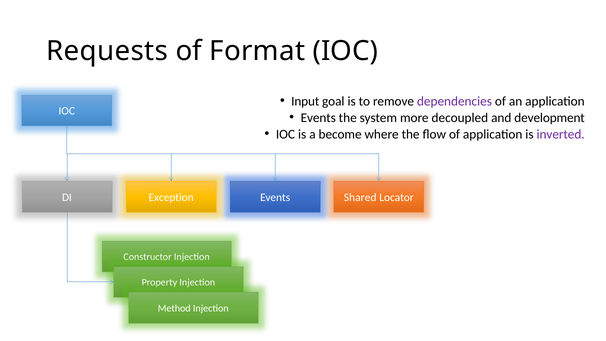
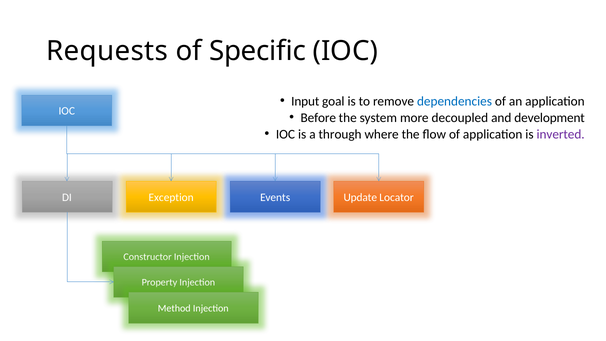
Format: Format -> Specific
dependencies colour: purple -> blue
Events at (318, 118): Events -> Before
become: become -> through
Shared: Shared -> Update
